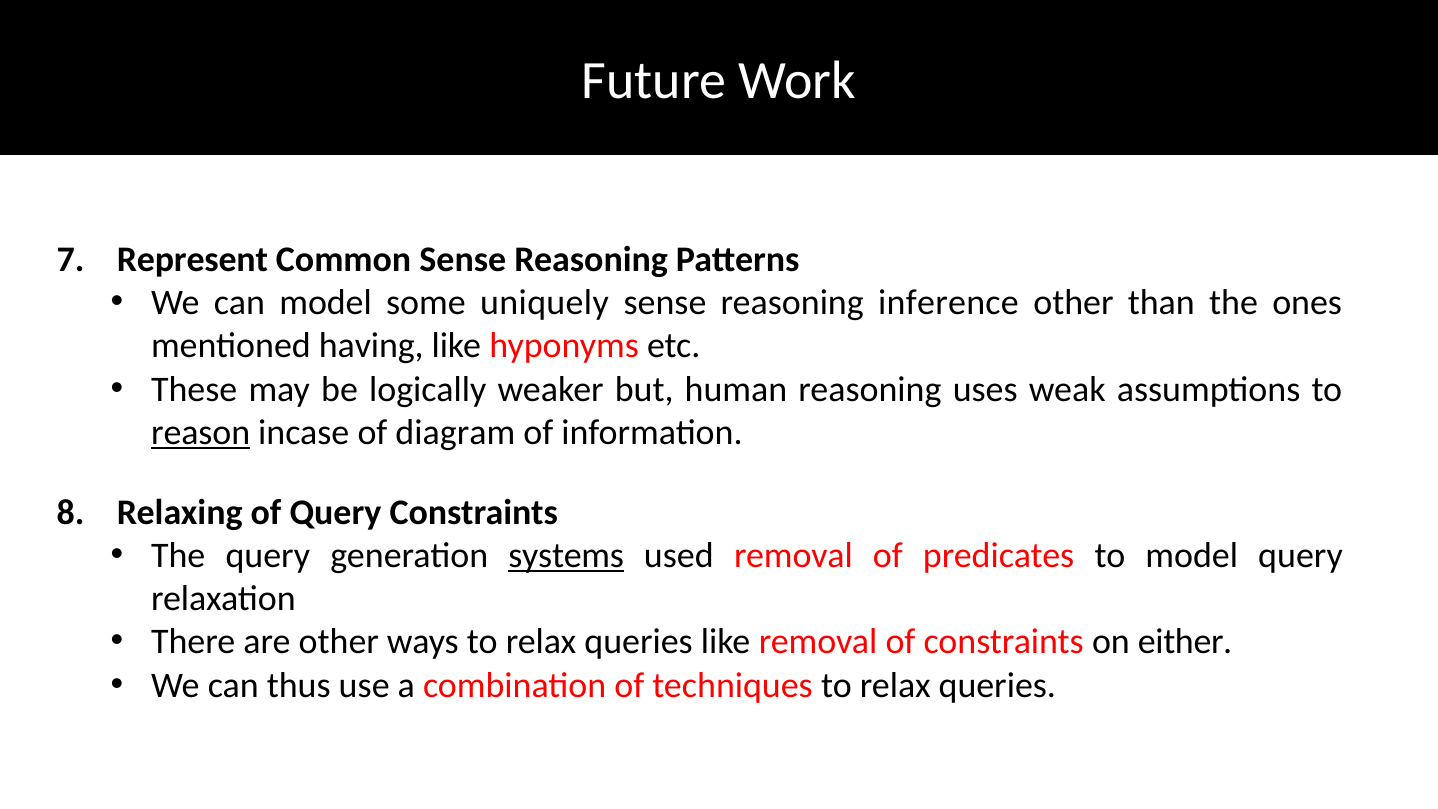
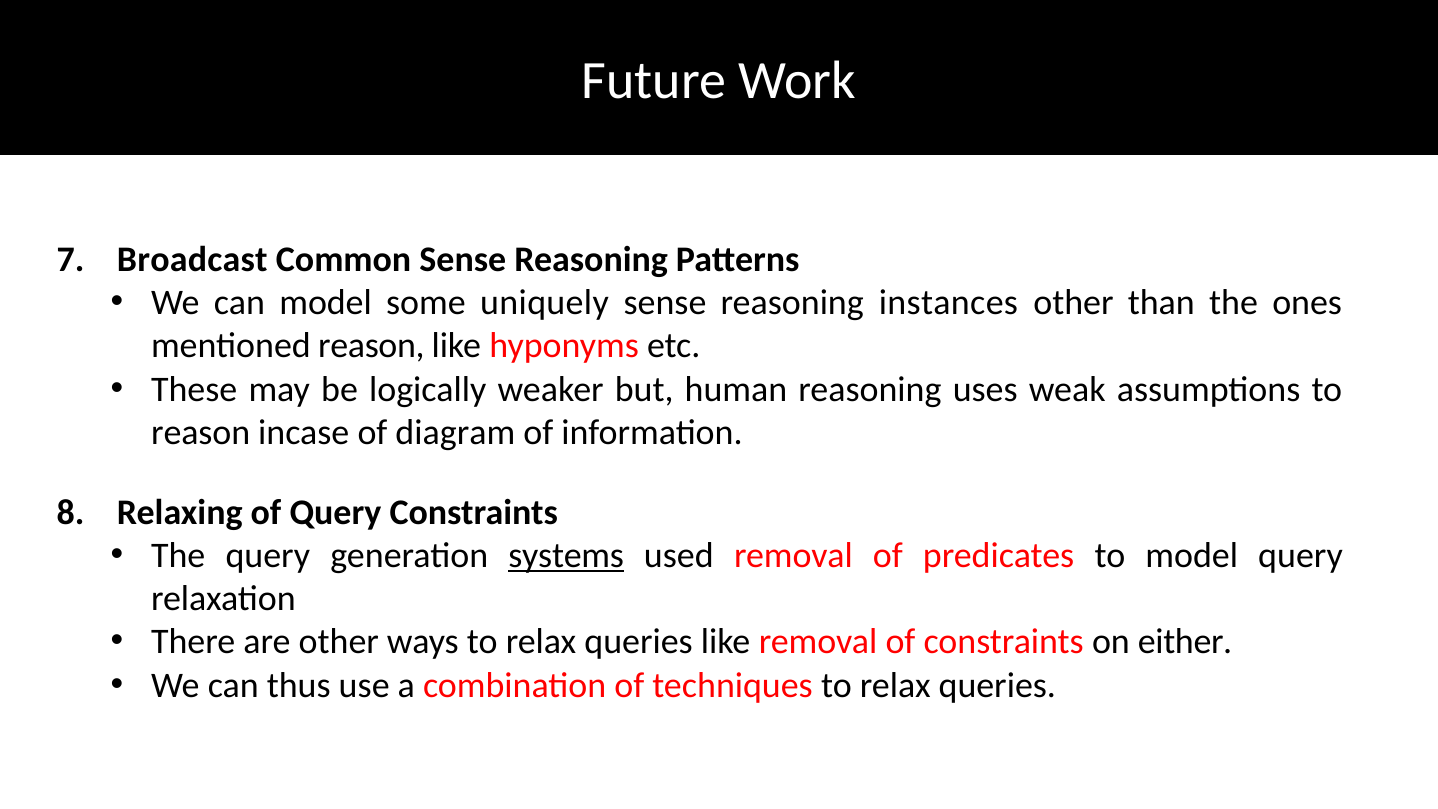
Represent: Represent -> Broadcast
inference: inference -> instances
mentioned having: having -> reason
reason at (201, 432) underline: present -> none
